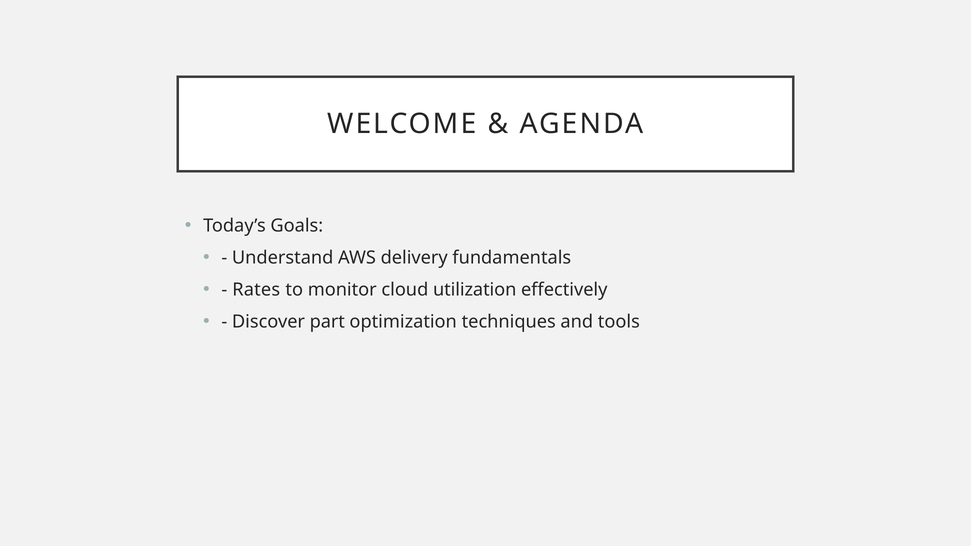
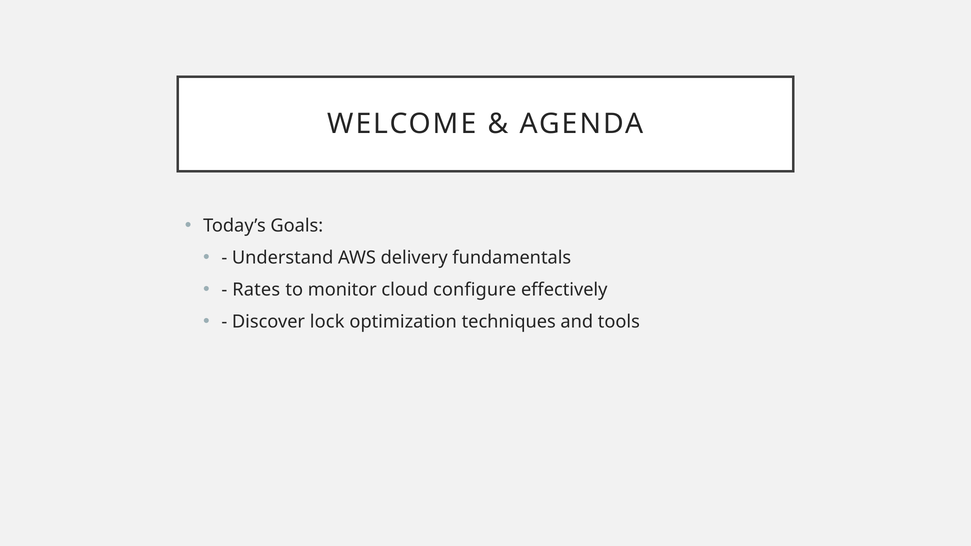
utilization: utilization -> configure
part: part -> lock
